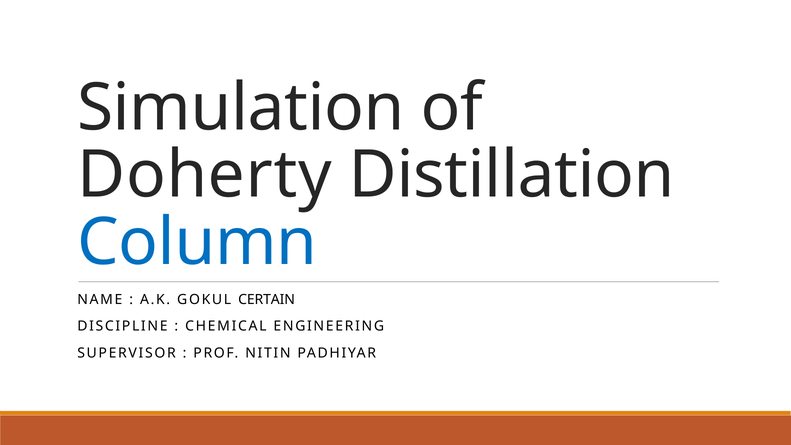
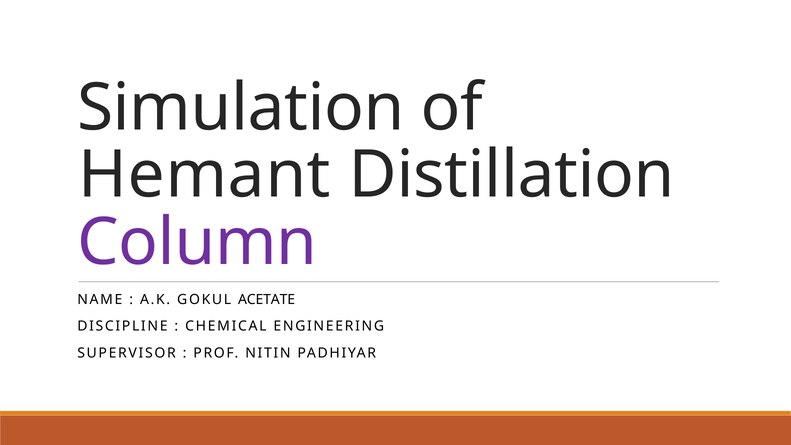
Doherty: Doherty -> Hemant
Column colour: blue -> purple
CERTAIN: CERTAIN -> ACETATE
